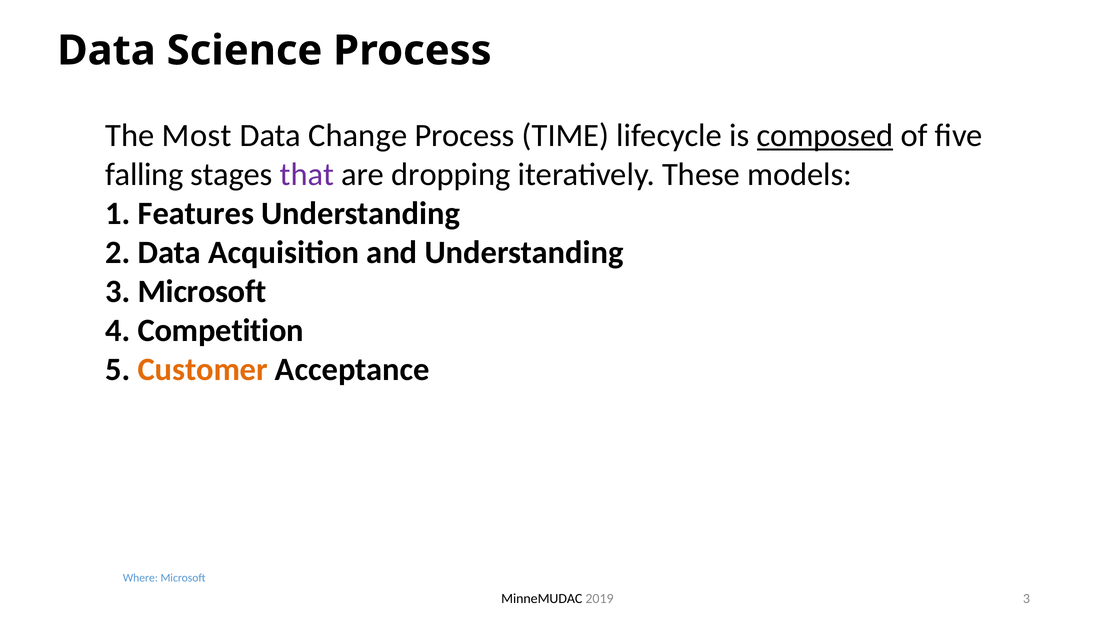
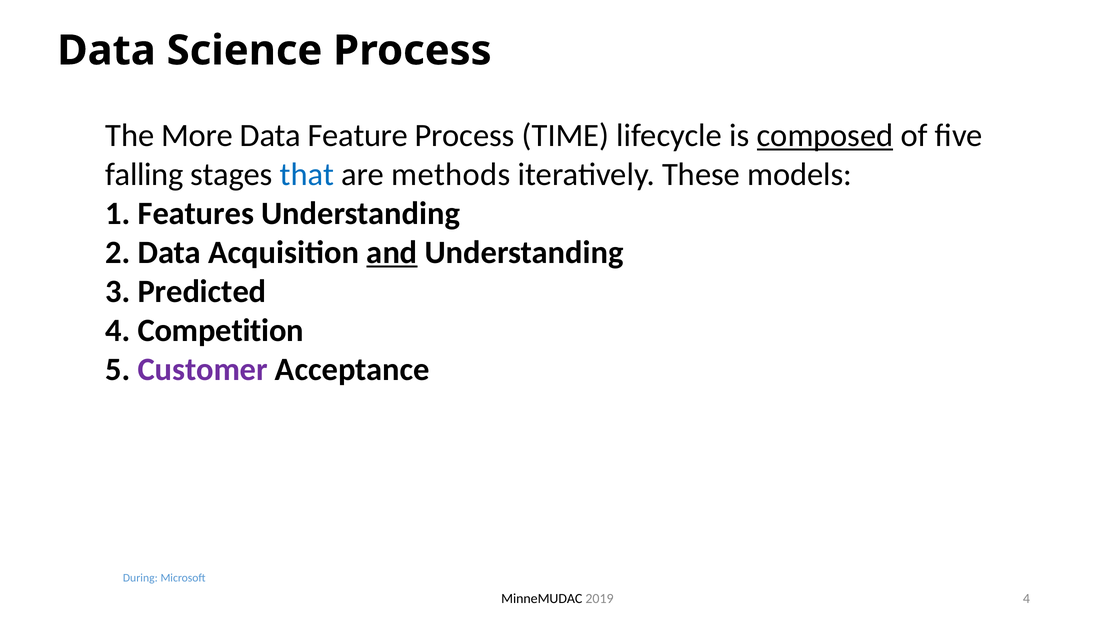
Most: Most -> More
Change: Change -> Feature
that colour: purple -> blue
dropping: dropping -> methods
and underline: none -> present
3 Microsoft: Microsoft -> Predicted
Customer colour: orange -> purple
Where: Where -> During
2019 3: 3 -> 4
